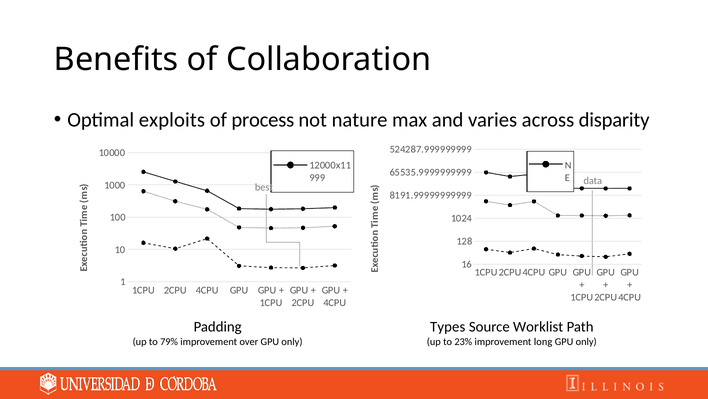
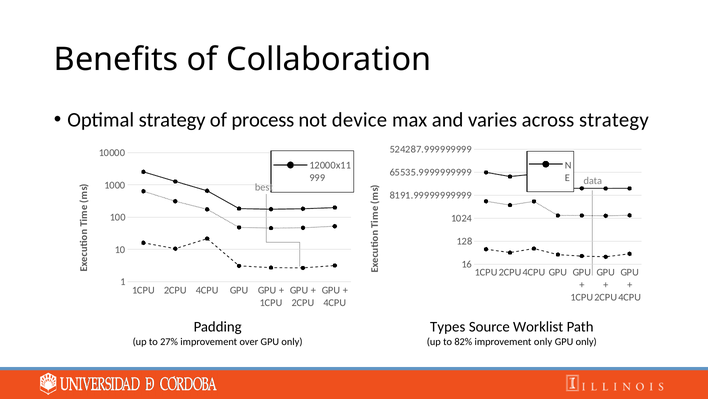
Optimal exploits: exploits -> strategy
nature: nature -> device
across disparity: disparity -> strategy
79%: 79% -> 27%
23%: 23% -> 82%
improvement long: long -> only
